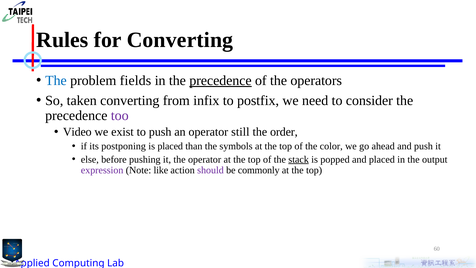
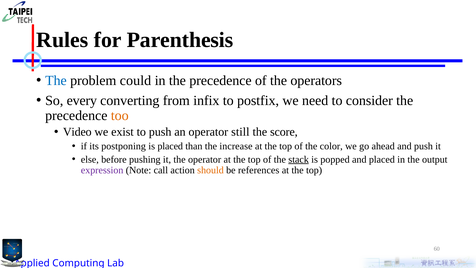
for Converting: Converting -> Parenthesis
fields: fields -> could
precedence at (220, 80) underline: present -> none
taken: taken -> every
too colour: purple -> orange
order: order -> score
symbols: symbols -> increase
like: like -> call
should colour: purple -> orange
commonly: commonly -> references
